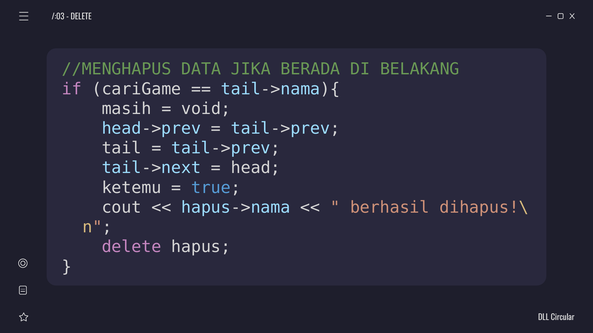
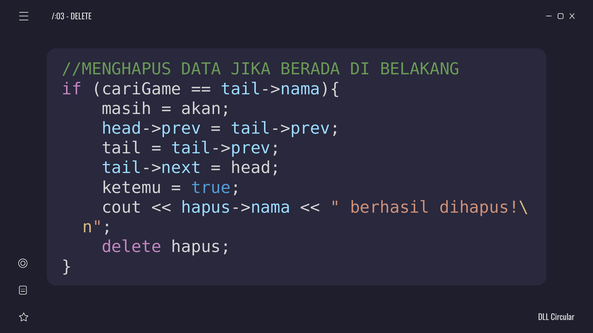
void: void -> akan
